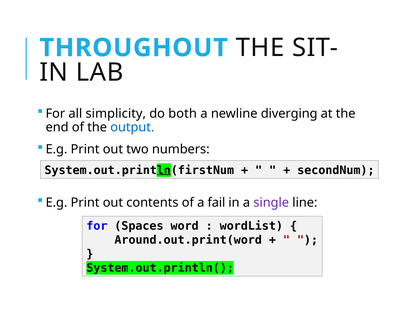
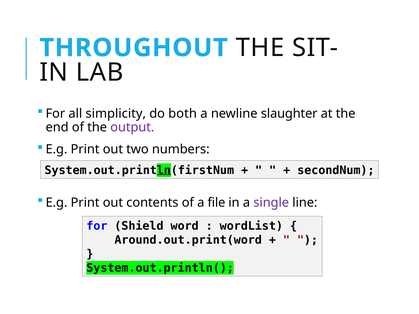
diverging: diverging -> slaughter
output colour: blue -> purple
fail: fail -> file
Spaces: Spaces -> Shield
